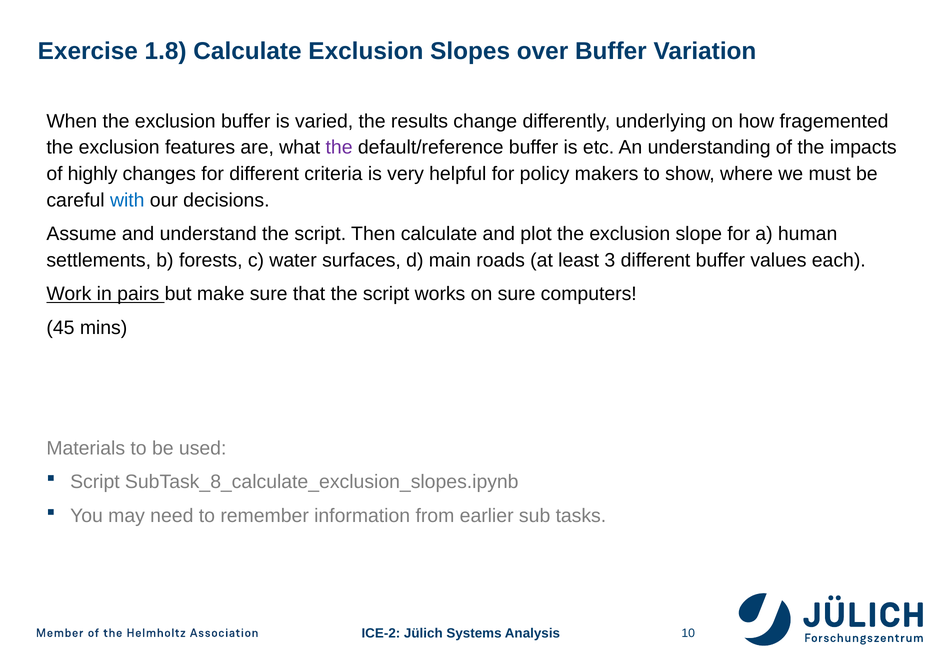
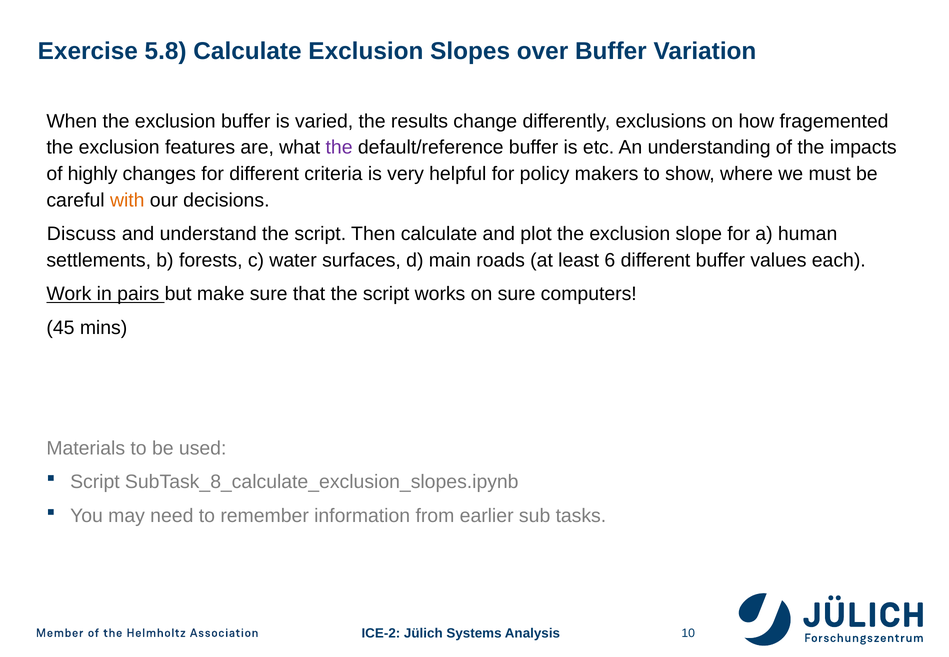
1.8: 1.8 -> 5.8
underlying: underlying -> exclusions
with colour: blue -> orange
Assume: Assume -> Discuss
3: 3 -> 6
